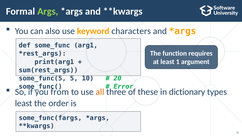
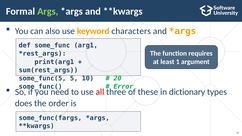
from: from -> need
all colour: orange -> red
least at (24, 103): least -> does
